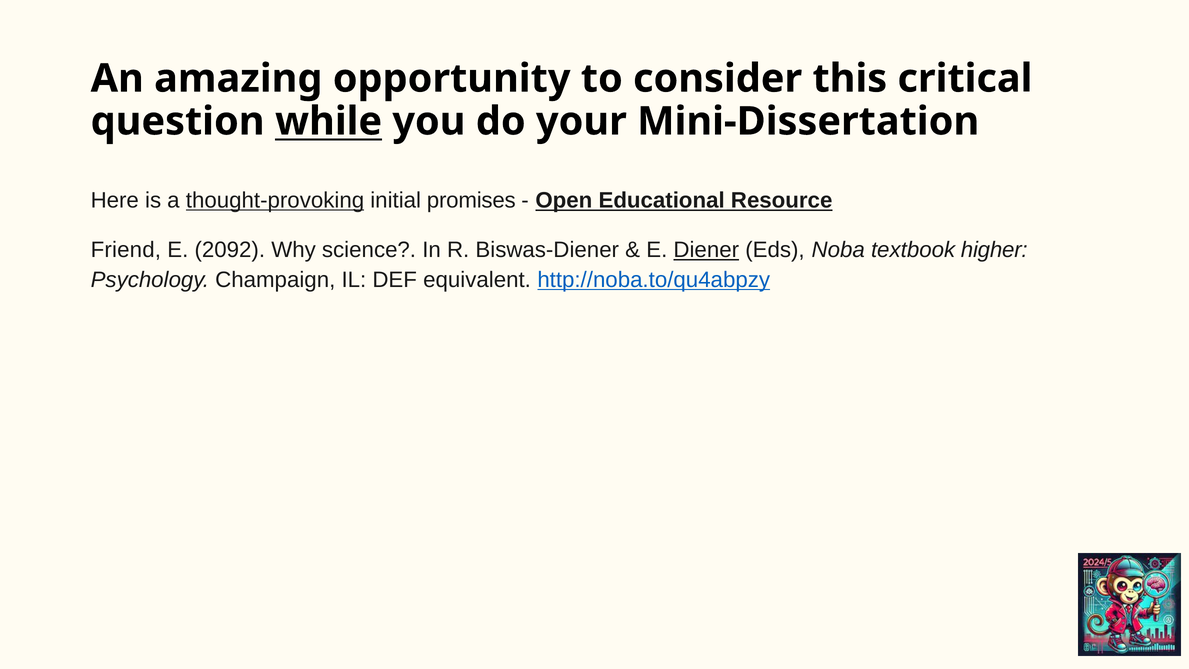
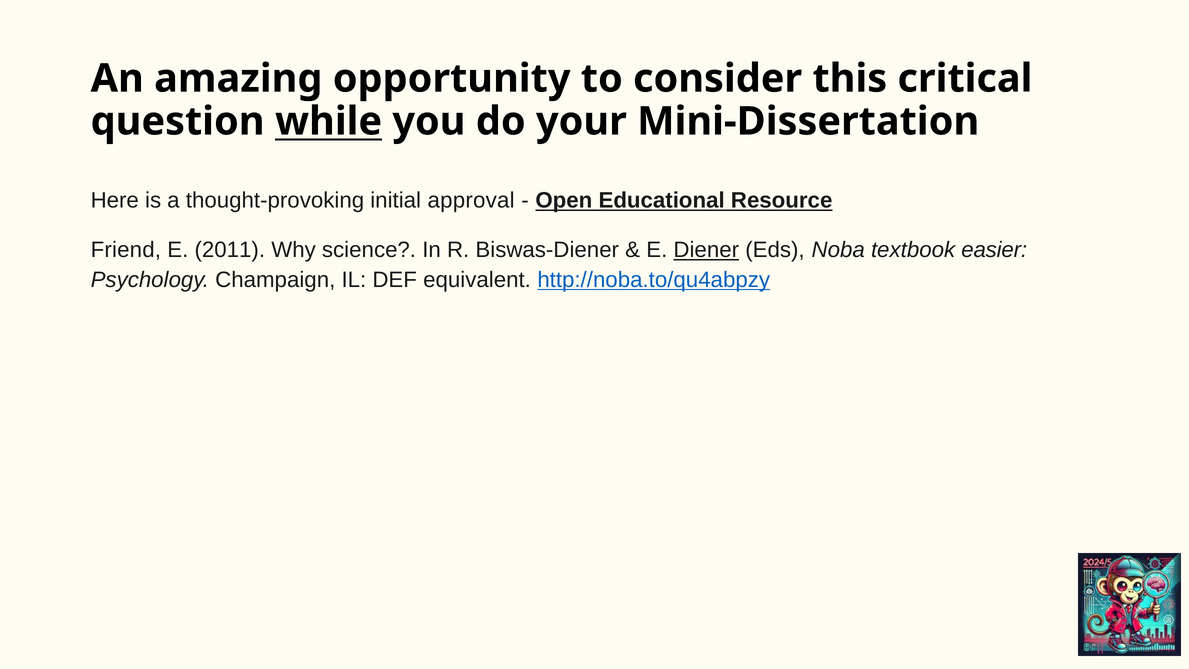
thought-provoking underline: present -> none
promises: promises -> approval
2092: 2092 -> 2011
higher: higher -> easier
